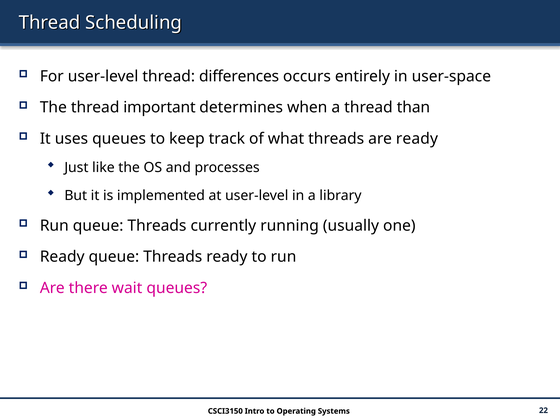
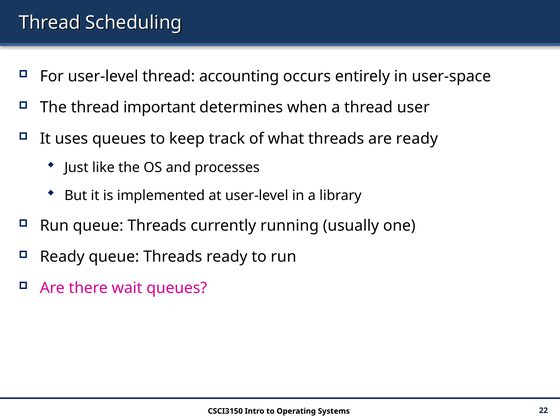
differences: differences -> accounting
than: than -> user
